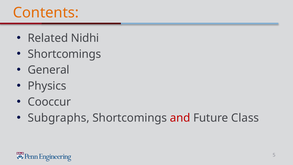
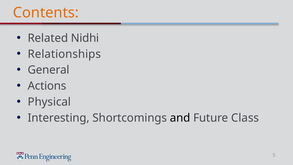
Shortcomings at (64, 54): Shortcomings -> Relationships
Physics: Physics -> Actions
Cooccur: Cooccur -> Physical
Subgraphs: Subgraphs -> Interesting
and colour: red -> black
